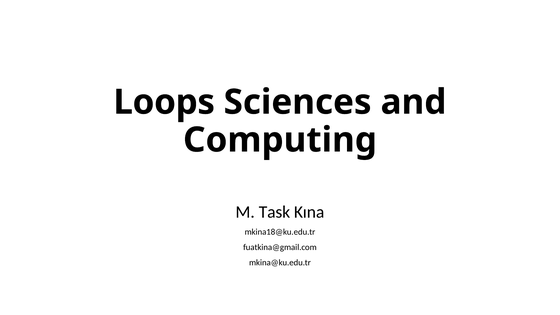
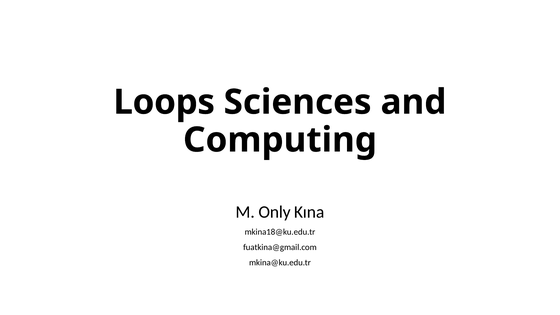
Task: Task -> Only
